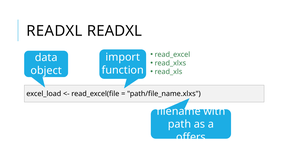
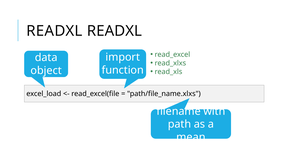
offers: offers -> mean
